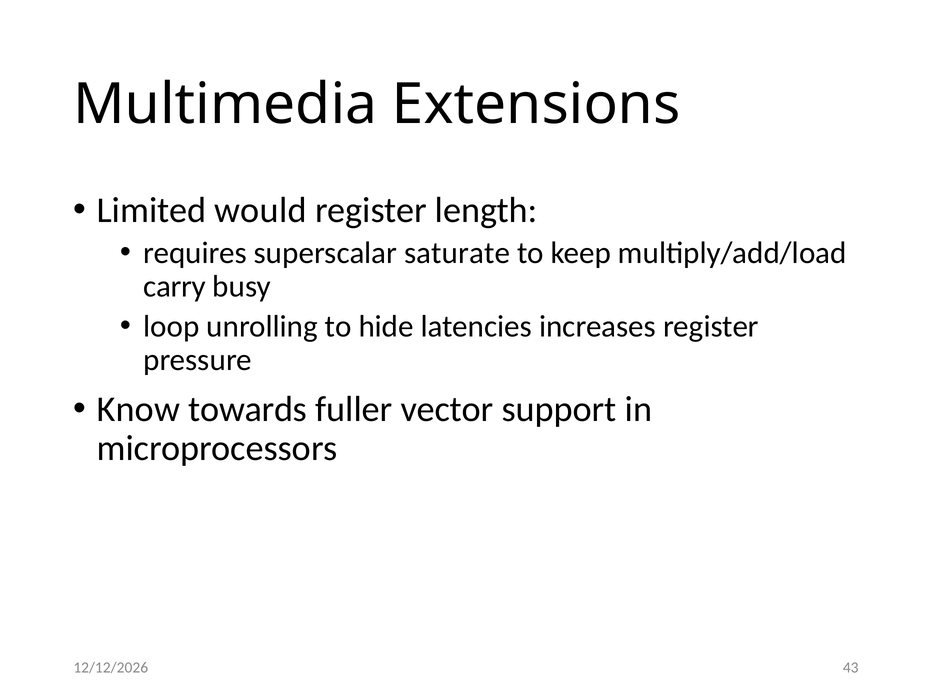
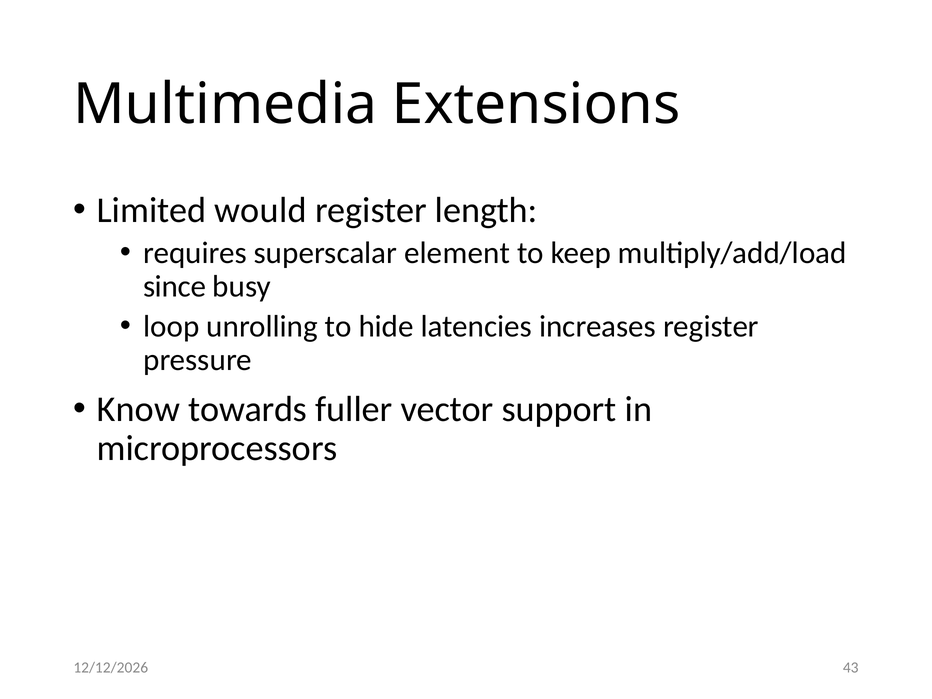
saturate: saturate -> element
carry: carry -> since
